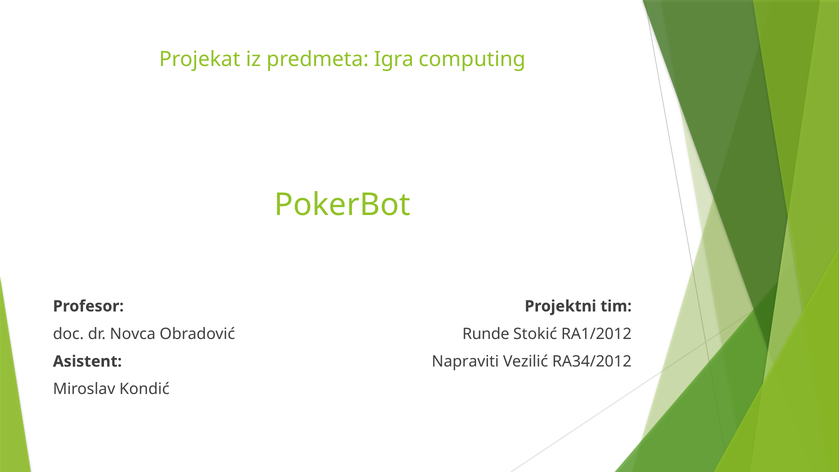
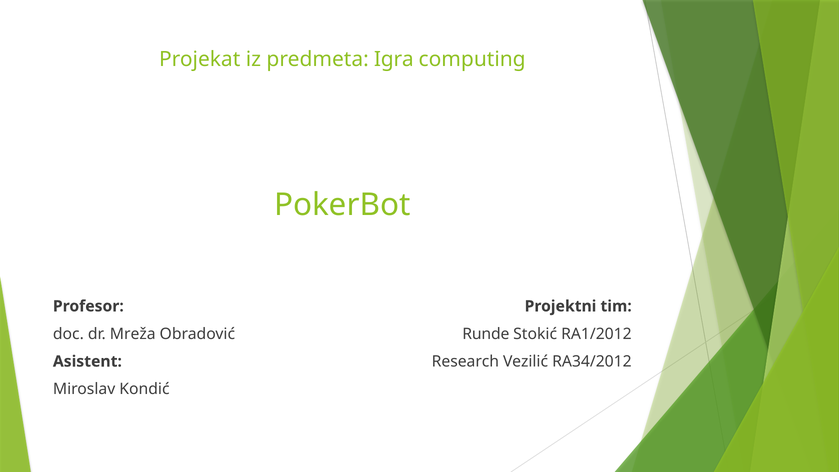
Novca: Novca -> Mreža
Napraviti: Napraviti -> Research
